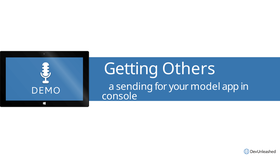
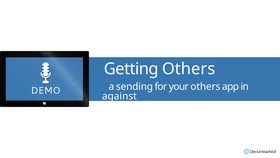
your model: model -> others
console: console -> against
